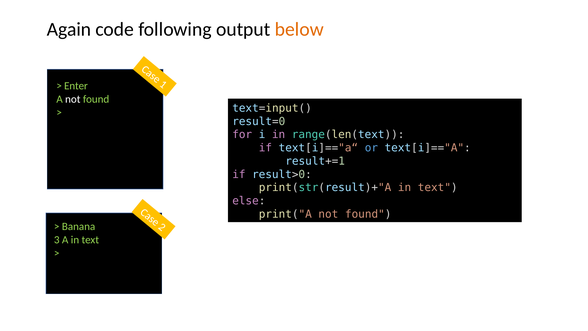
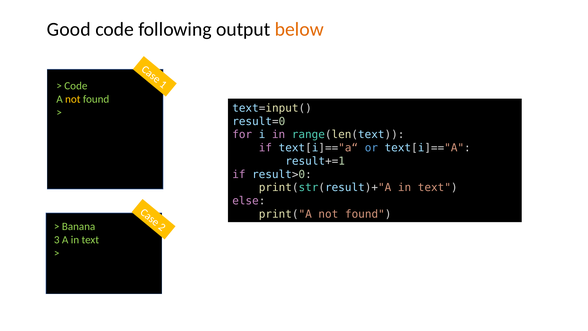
Again: Again -> Good
Enter at (76, 86): Enter -> Code
not at (73, 99) colour: white -> yellow
